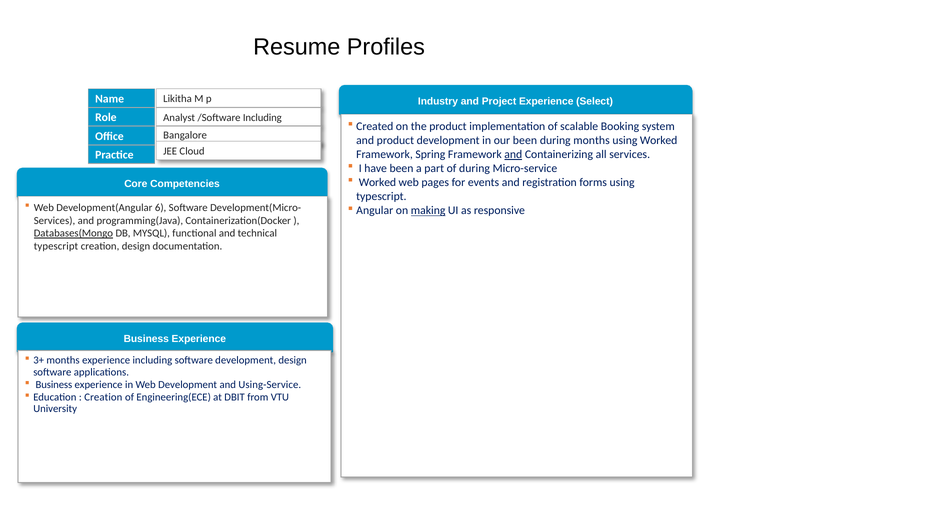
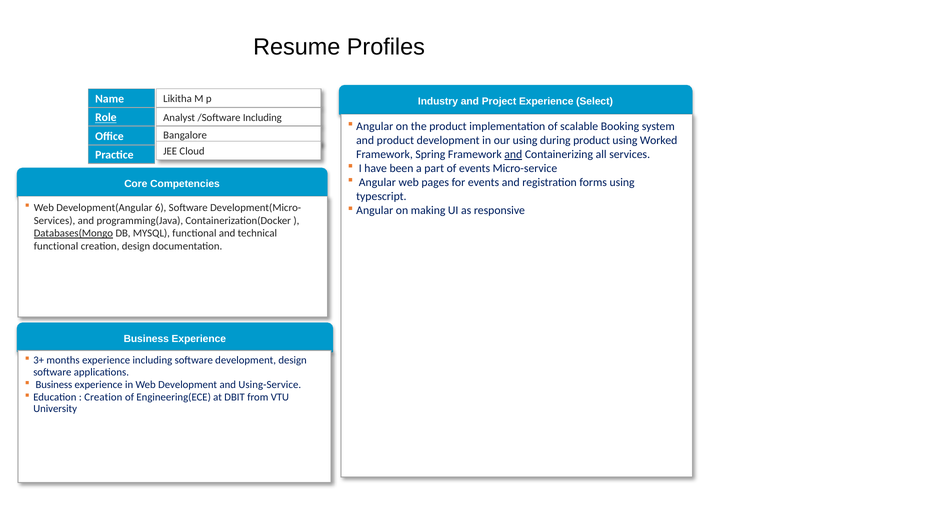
Role underline: none -> present
Created at (375, 126): Created -> Angular
our been: been -> using
during months: months -> product
of during: during -> events
Worked at (377, 183): Worked -> Angular
making underline: present -> none
typescript at (56, 246): typescript -> functional
